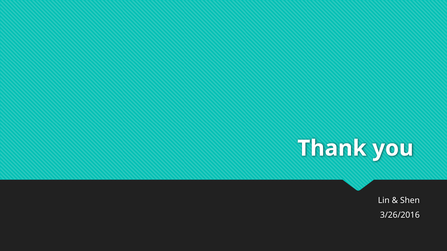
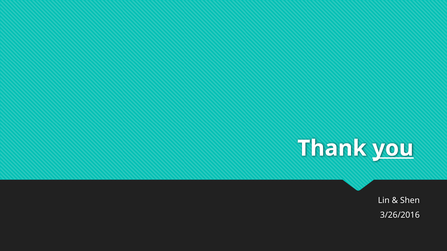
you underline: none -> present
